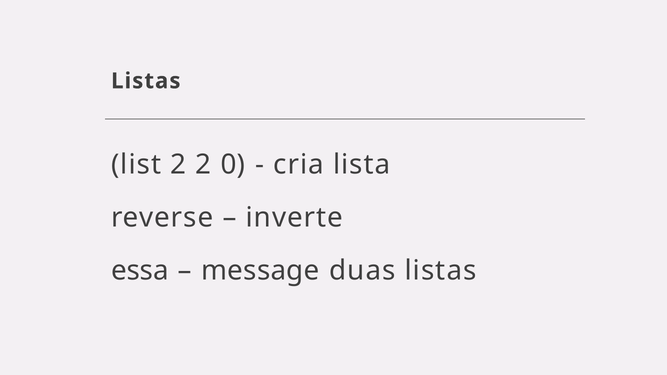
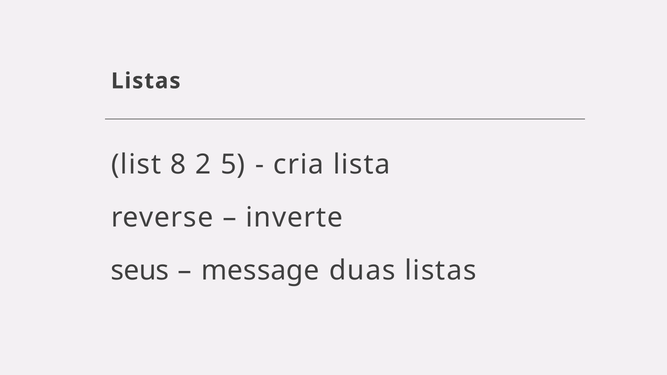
list 2: 2 -> 8
0: 0 -> 5
essa: essa -> seus
